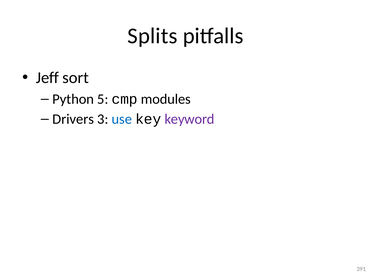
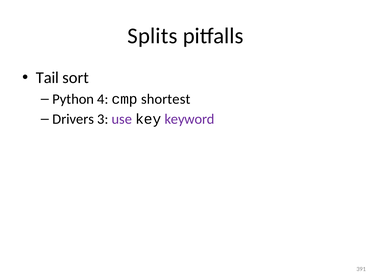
Jeff: Jeff -> Tail
5: 5 -> 4
modules: modules -> shortest
use colour: blue -> purple
